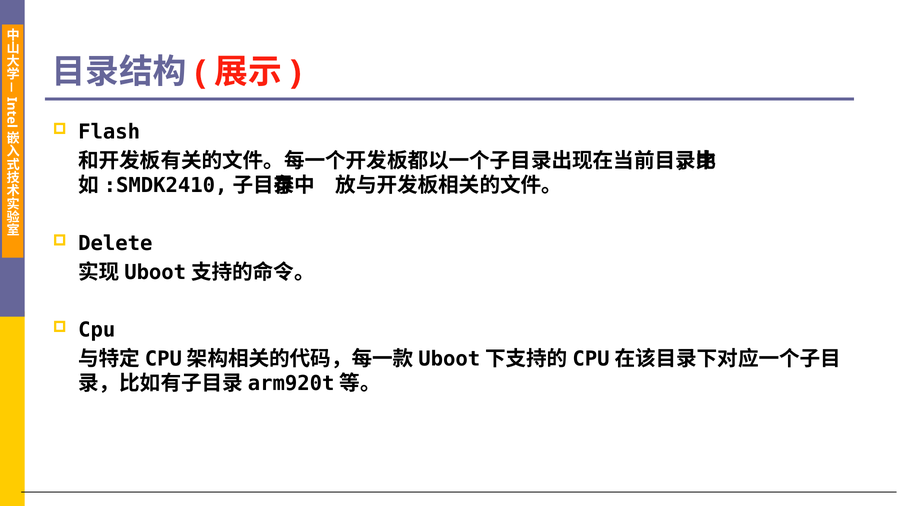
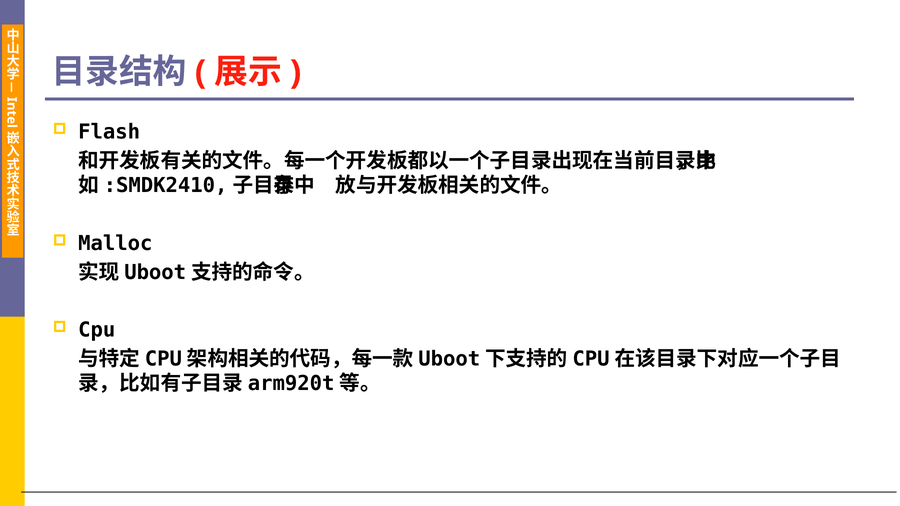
Delete: Delete -> Malloc
